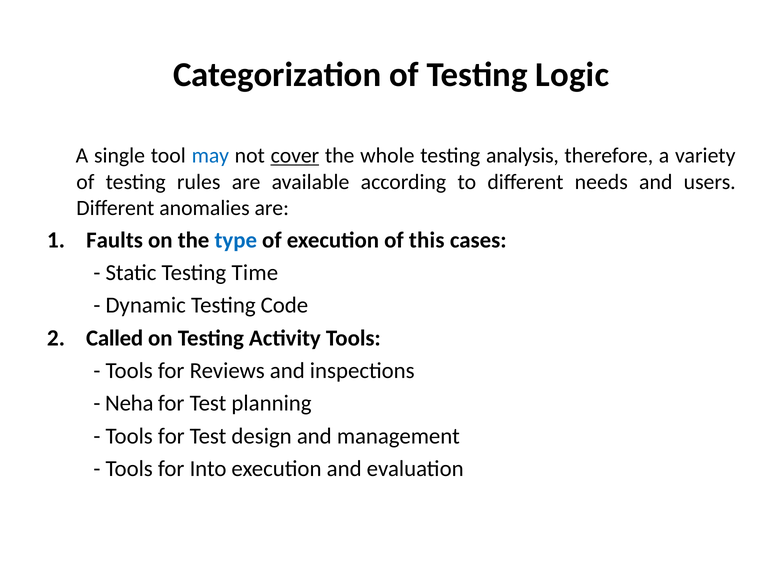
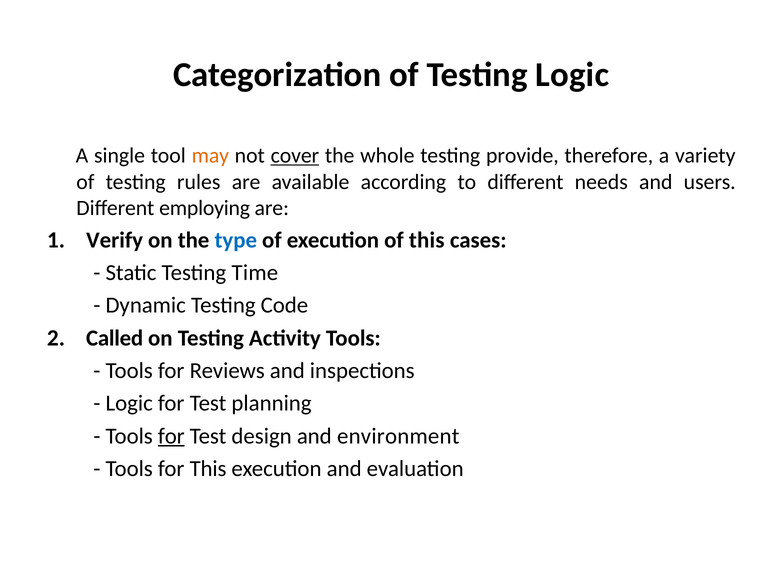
may colour: blue -> orange
analysis: analysis -> provide
anomalies: anomalies -> employing
Faults: Faults -> Verify
Neha at (129, 403): Neha -> Logic
for at (171, 435) underline: none -> present
management: management -> environment
for Into: Into -> This
